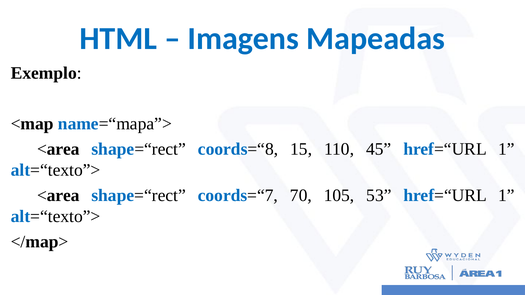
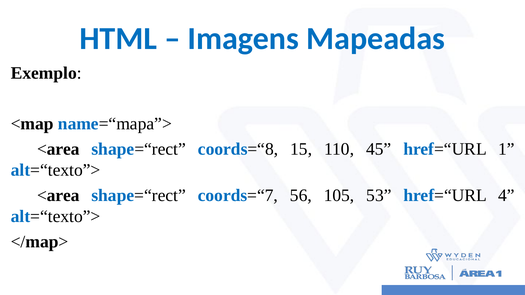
70: 70 -> 56
53 href=“URL 1: 1 -> 4
